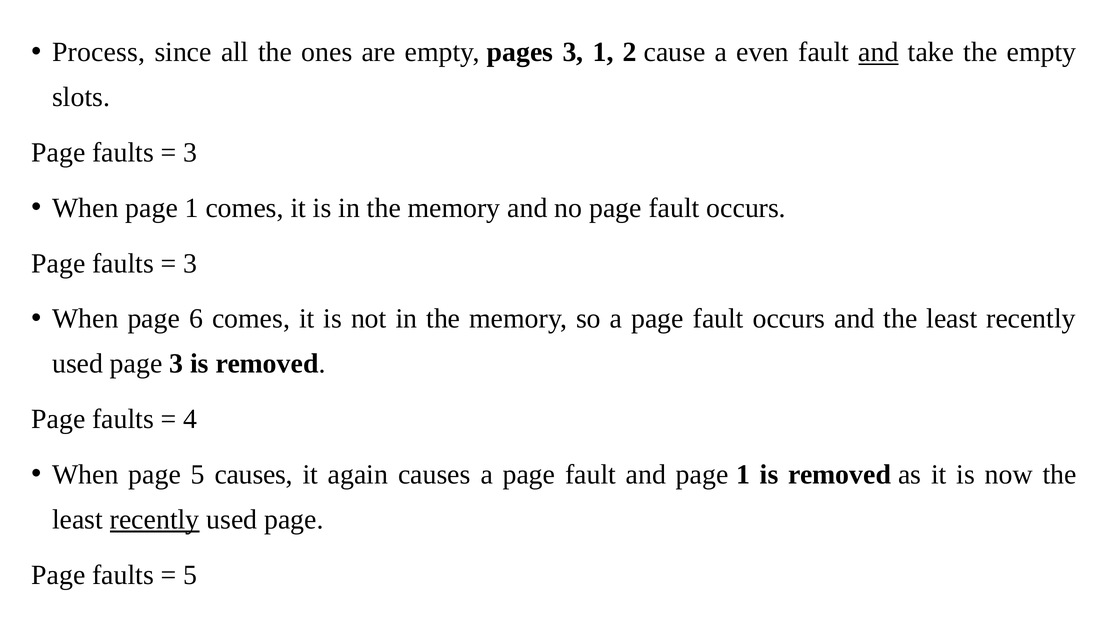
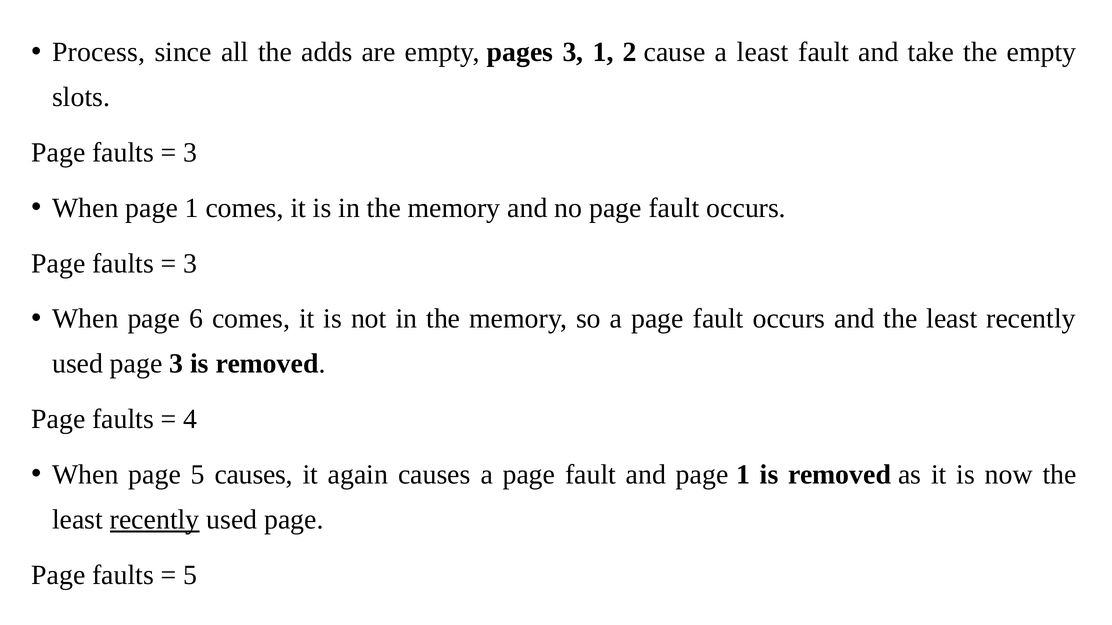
ones: ones -> adds
a even: even -> least
and at (878, 52) underline: present -> none
